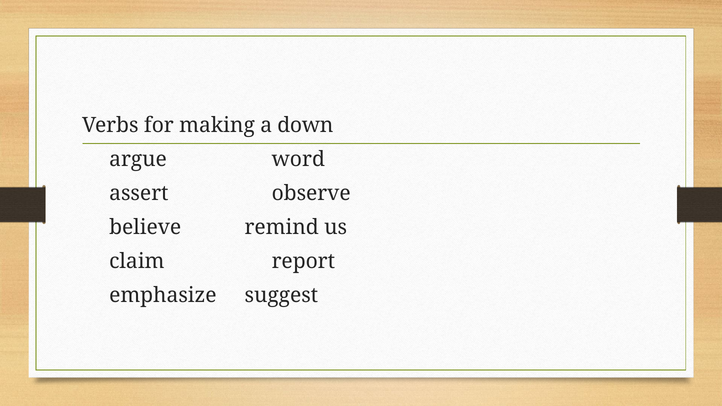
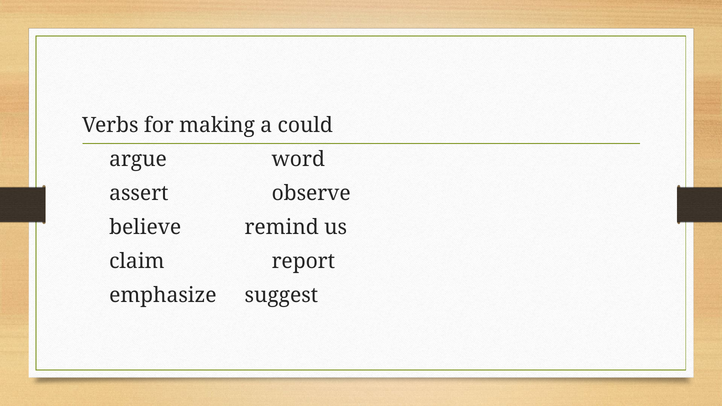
down: down -> could
